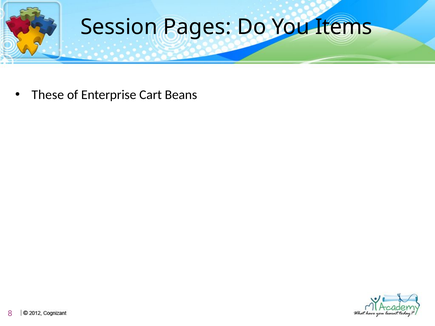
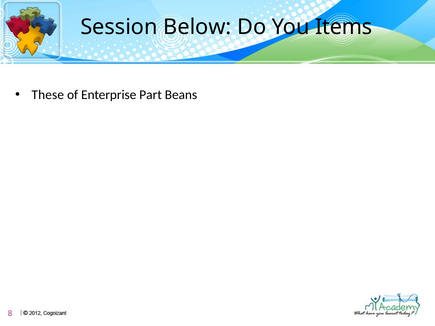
Pages: Pages -> Below
Cart: Cart -> Part
